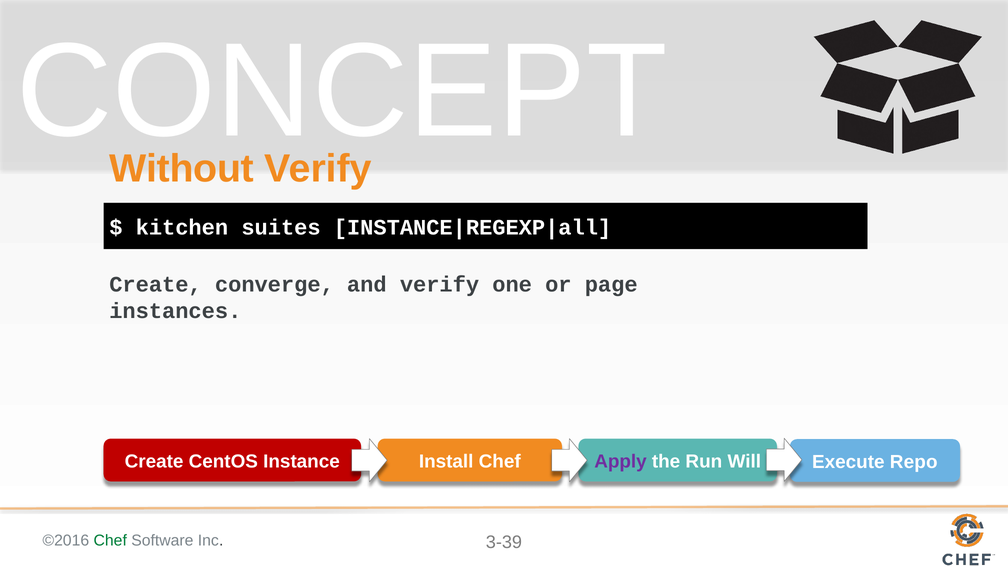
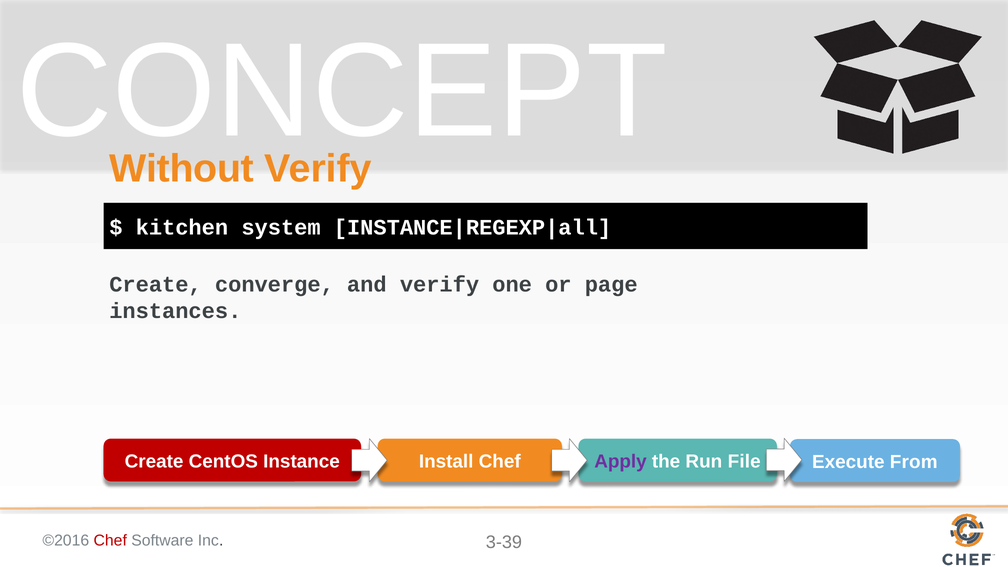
suites: suites -> system
Will: Will -> File
Repo: Repo -> From
Chef at (110, 541) colour: green -> red
